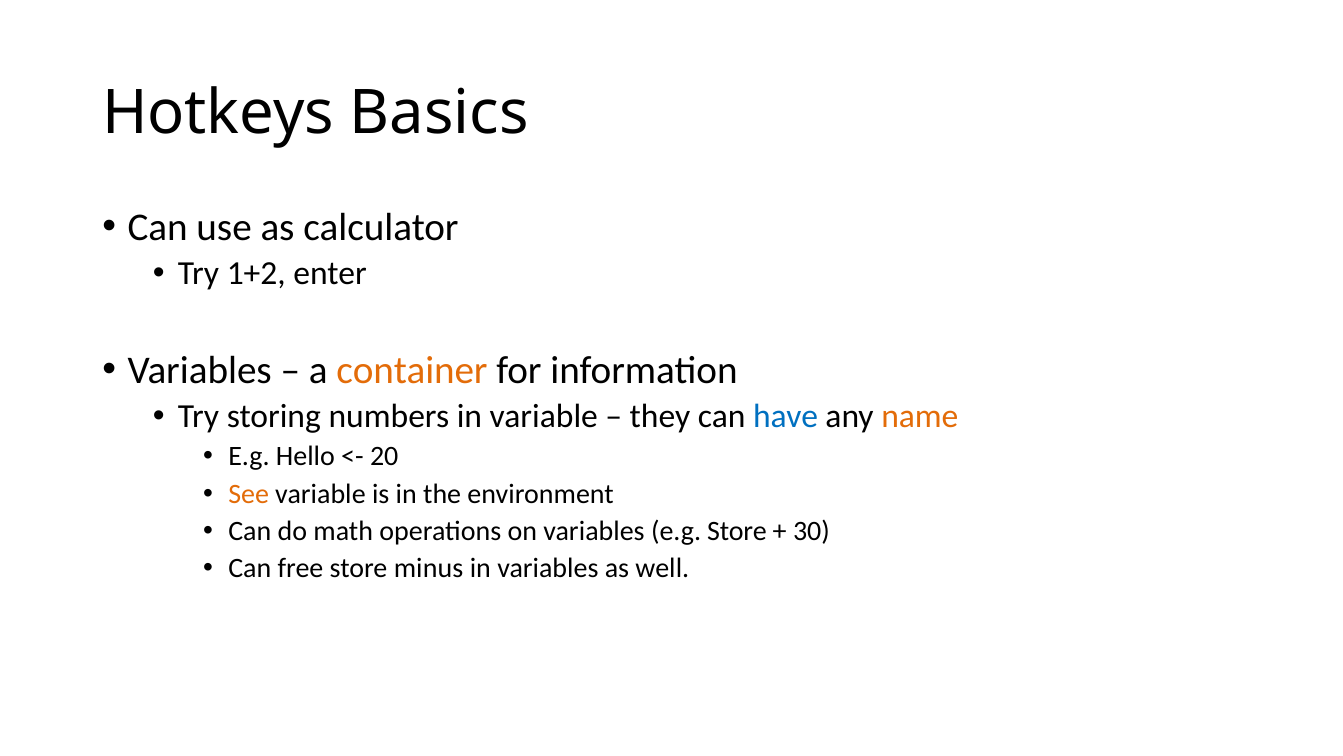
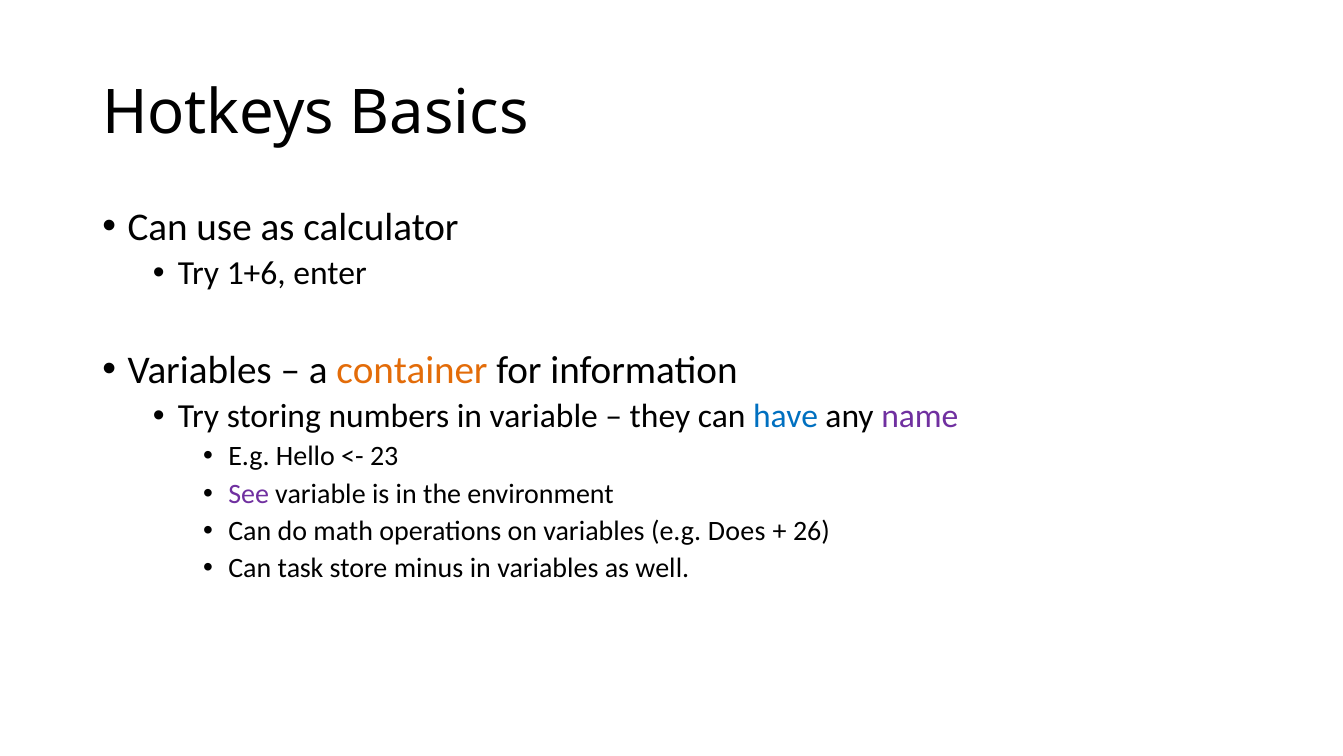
1+2: 1+2 -> 1+6
name colour: orange -> purple
20: 20 -> 23
See colour: orange -> purple
e.g Store: Store -> Does
30: 30 -> 26
free: free -> task
